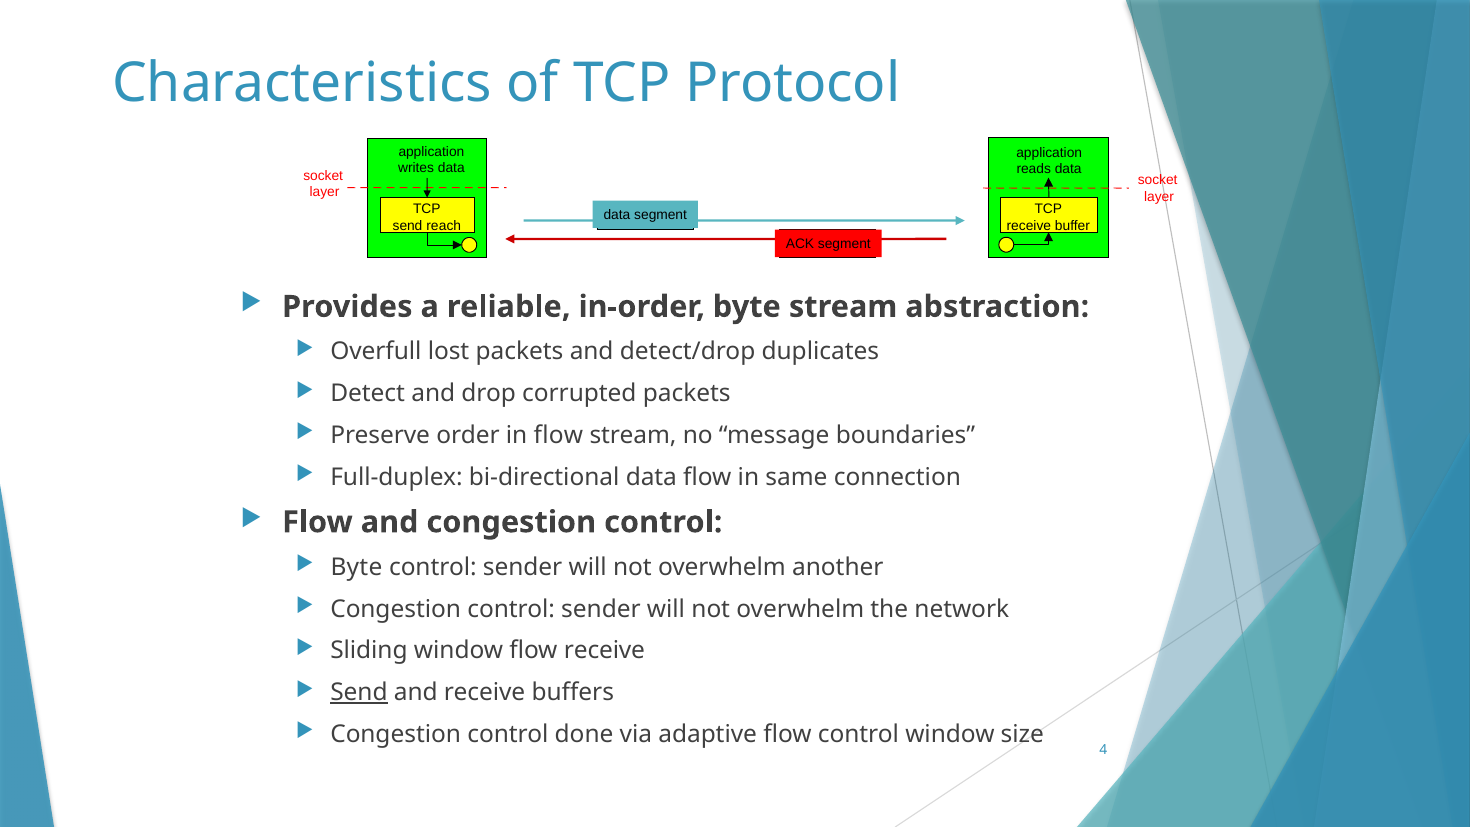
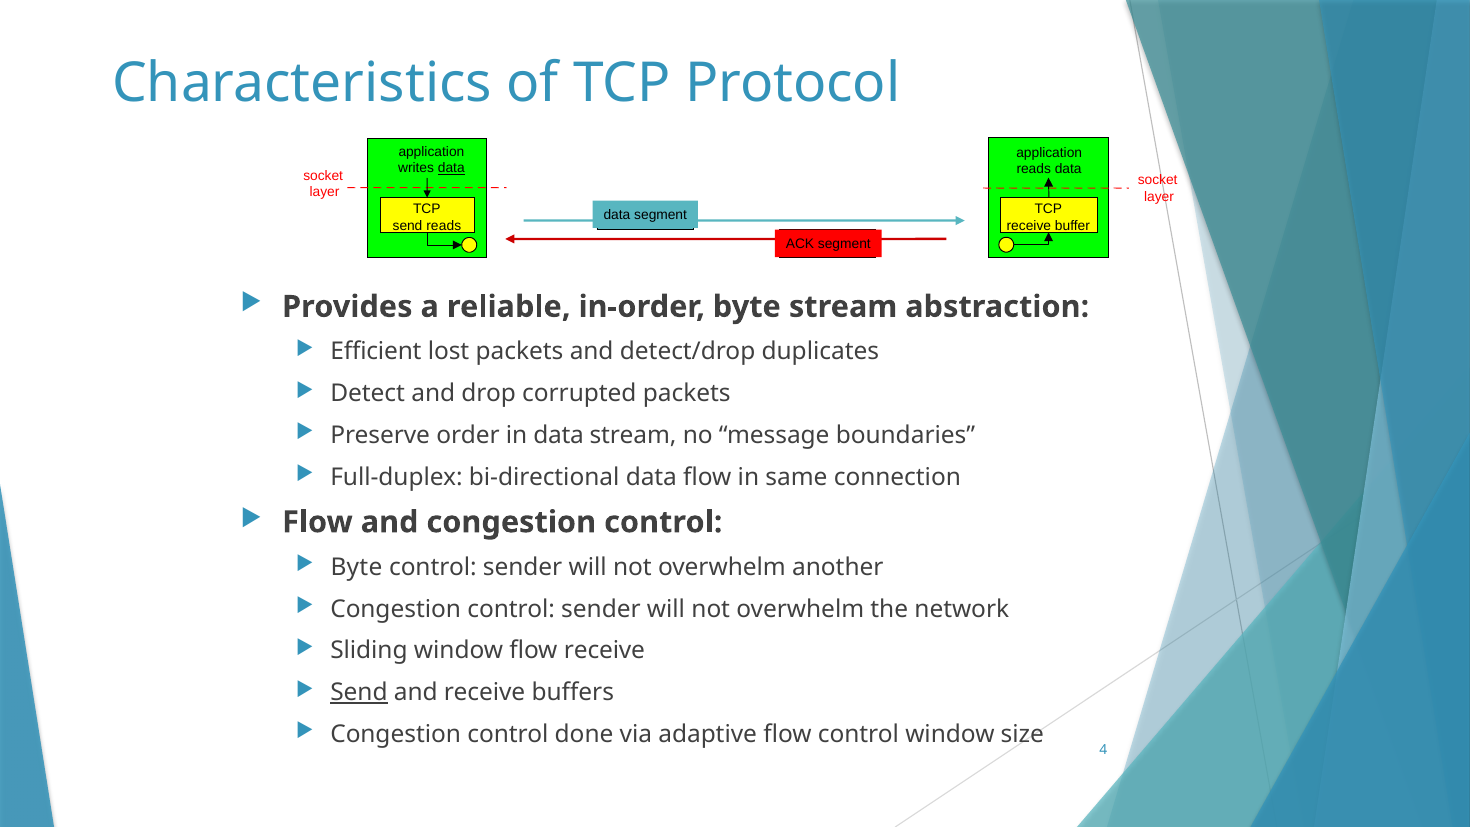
data at (451, 168) underline: none -> present
send reach: reach -> reads
Overfull: Overfull -> Efficient
in flow: flow -> data
